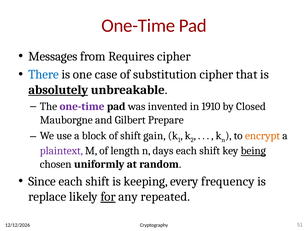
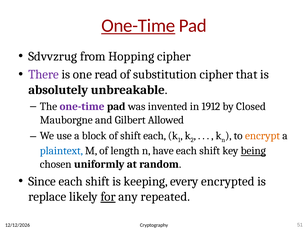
One-Time at (138, 26) underline: none -> present
Messages: Messages -> Sdvvzrug
Requires: Requires -> Hopping
There colour: blue -> purple
case: case -> read
absolutely underline: present -> none
1910: 1910 -> 1912
Prepare: Prepare -> Allowed
shift gain: gain -> each
plaintext colour: purple -> blue
days: days -> have
frequency: frequency -> encrypted
